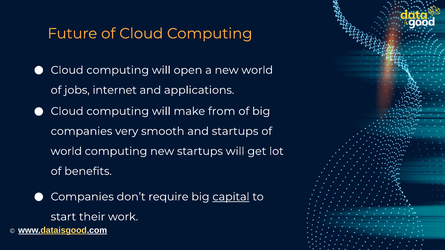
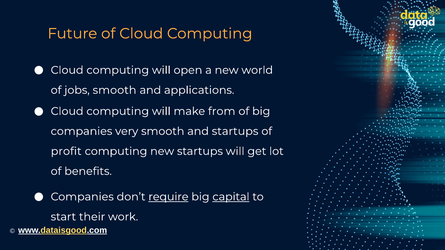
jobs internet: internet -> smooth
world at (66, 151): world -> profit
require underline: none -> present
